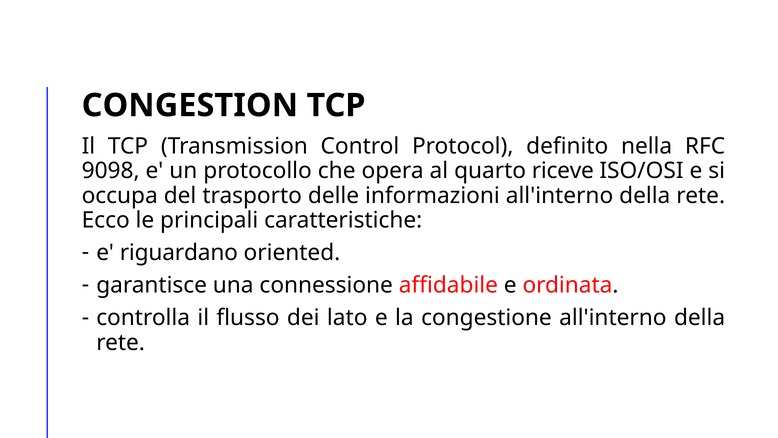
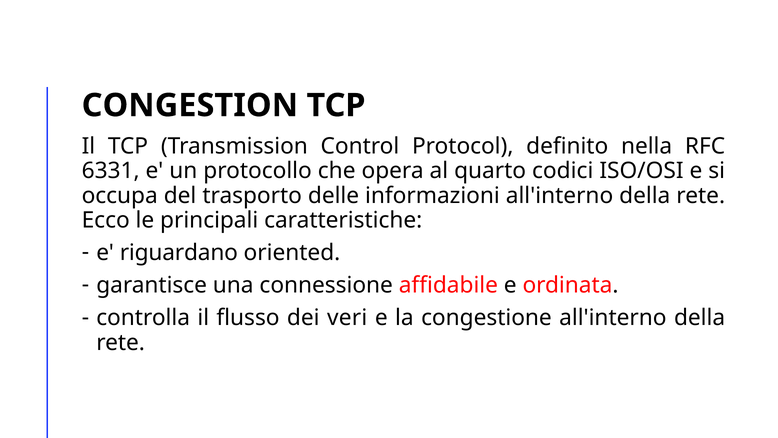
9098: 9098 -> 6331
riceve: riceve -> codici
lato: lato -> veri
